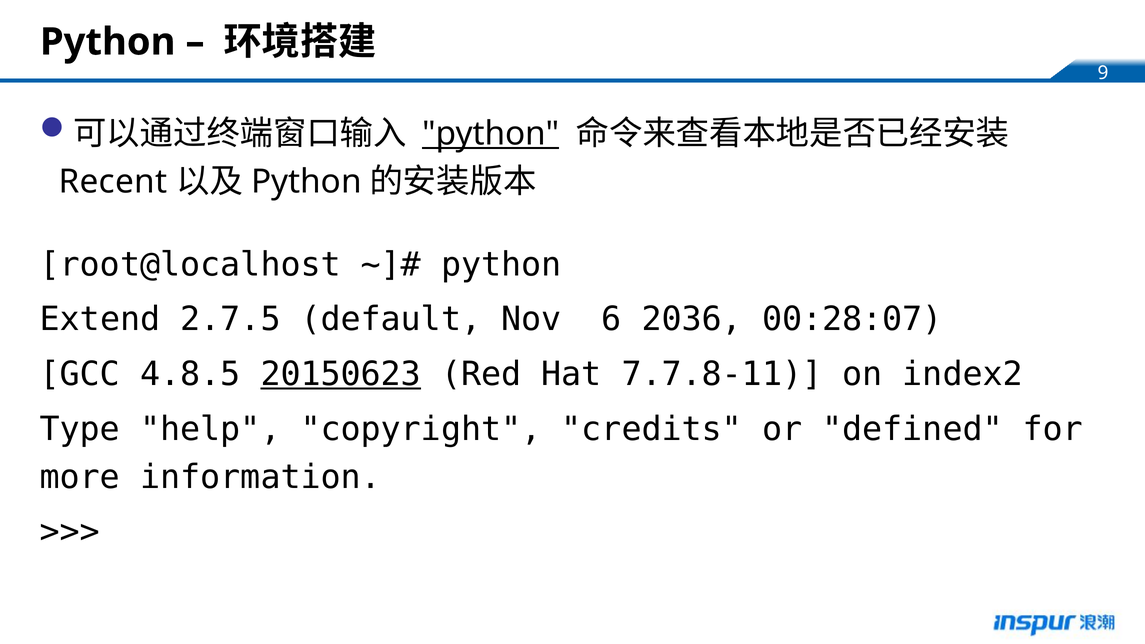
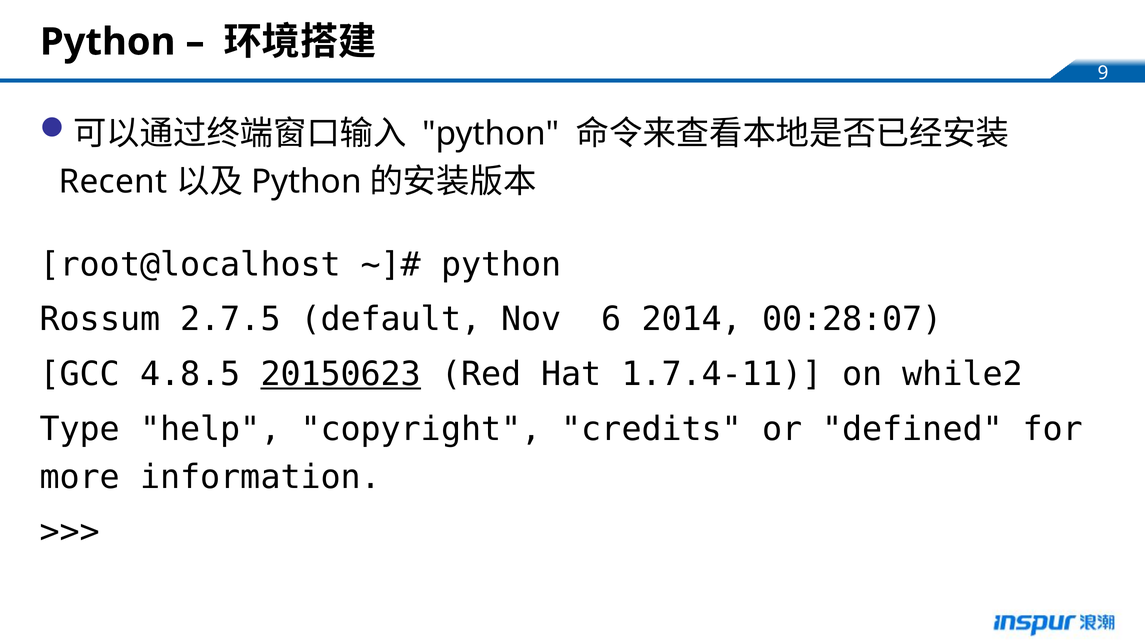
python at (491, 134) underline: present -> none
Extend: Extend -> Rossum
2036: 2036 -> 2014
7.7.8-11: 7.7.8-11 -> 1.7.4-11
index2: index2 -> while2
